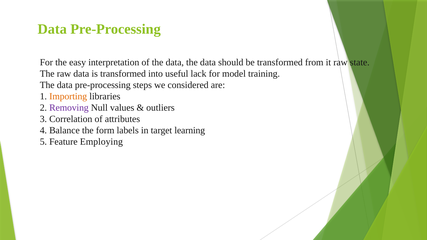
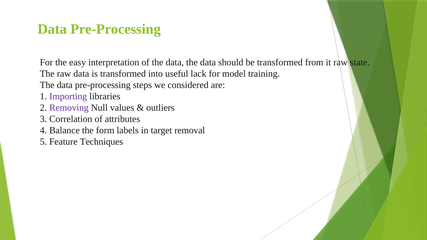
Importing colour: orange -> purple
learning: learning -> removal
Employing: Employing -> Techniques
